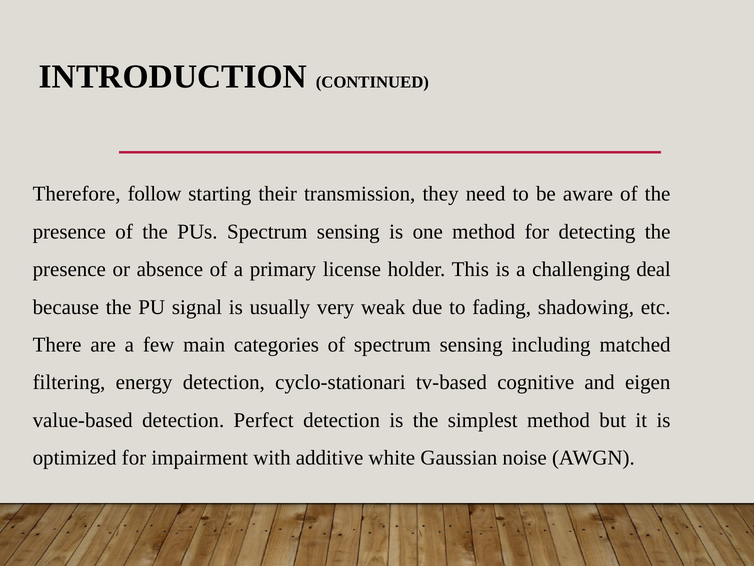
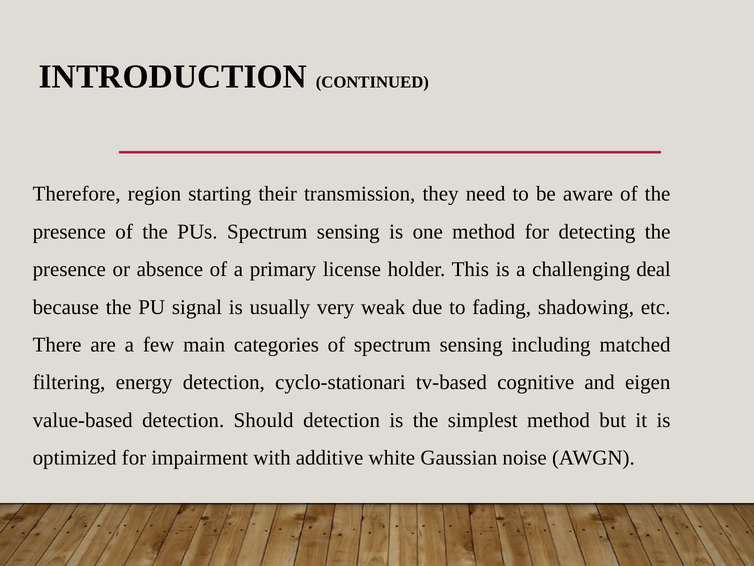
follow: follow -> region
Perfect: Perfect -> Should
